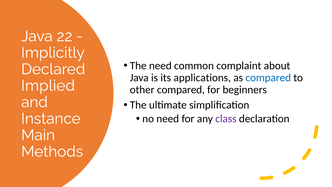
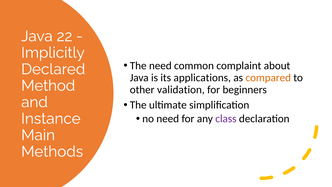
compared at (268, 78) colour: blue -> orange
Implied: Implied -> Method
other compared: compared -> validation
